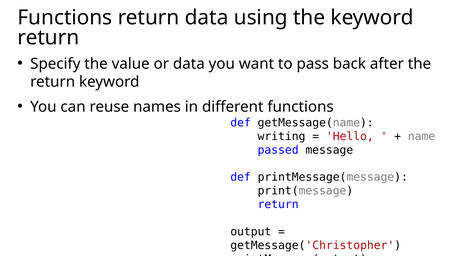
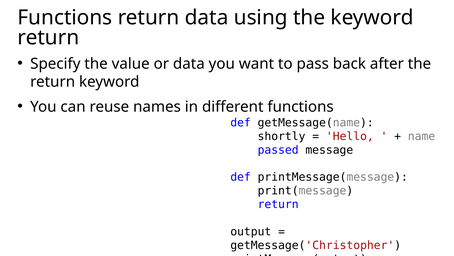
writing: writing -> shortly
